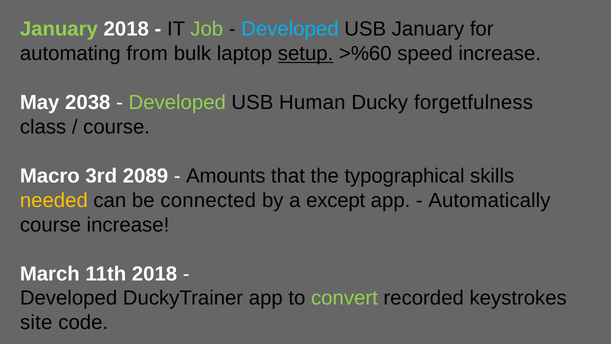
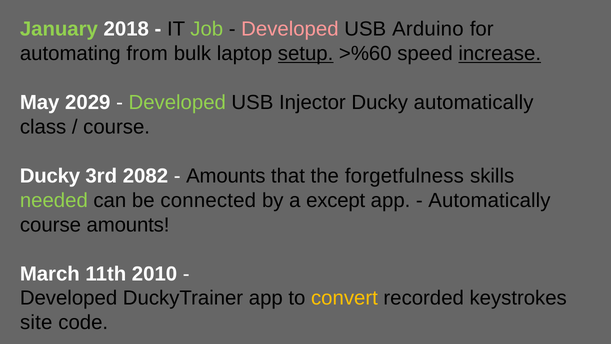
Developed at (290, 29) colour: light blue -> pink
USB January: January -> Arduino
increase at (500, 54) underline: none -> present
2038: 2038 -> 2029
Human: Human -> Injector
Ducky forgetfulness: forgetfulness -> automatically
Macro at (50, 176): Macro -> Ducky
2089: 2089 -> 2082
typographical: typographical -> forgetfulness
needed colour: yellow -> light green
course increase: increase -> amounts
11th 2018: 2018 -> 2010
convert colour: light green -> yellow
